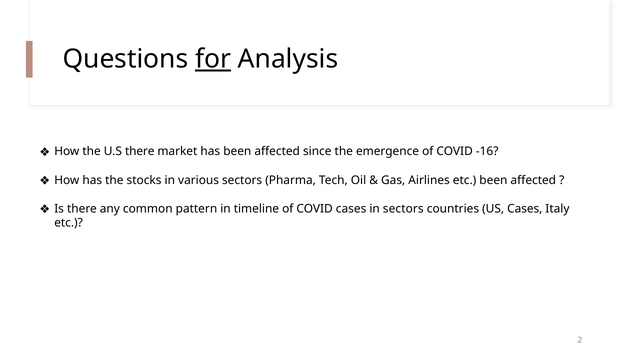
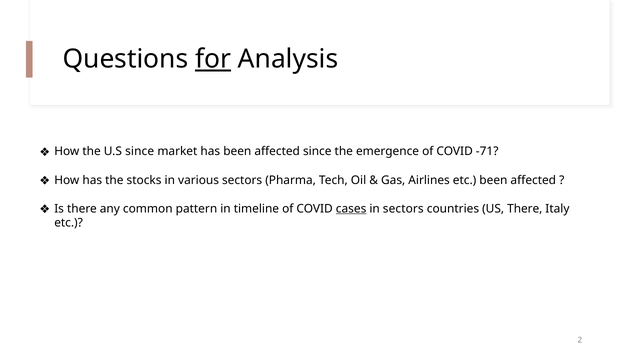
U.S there: there -> since
-16: -16 -> -71
cases at (351, 208) underline: none -> present
US Cases: Cases -> There
